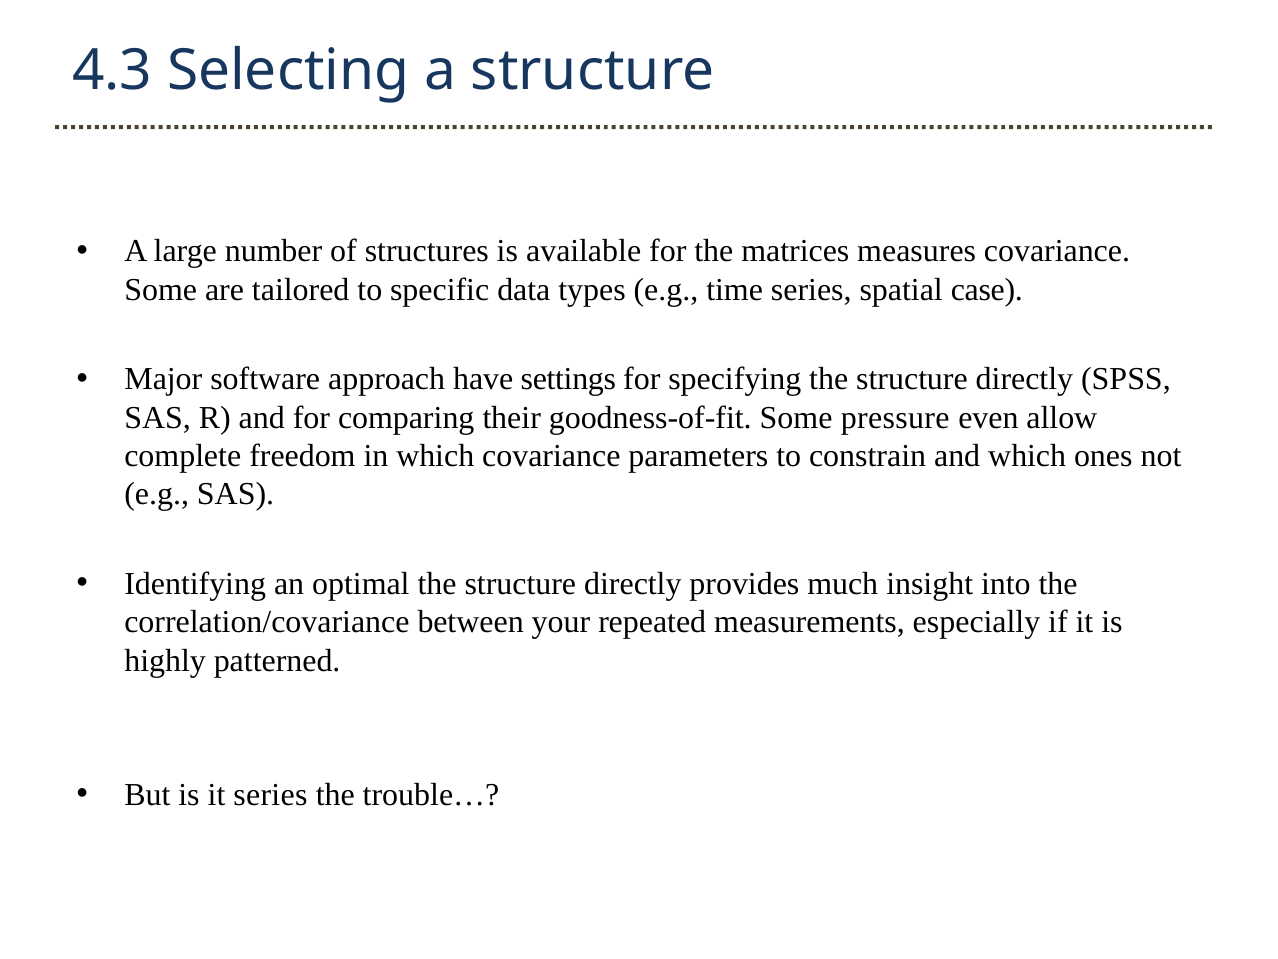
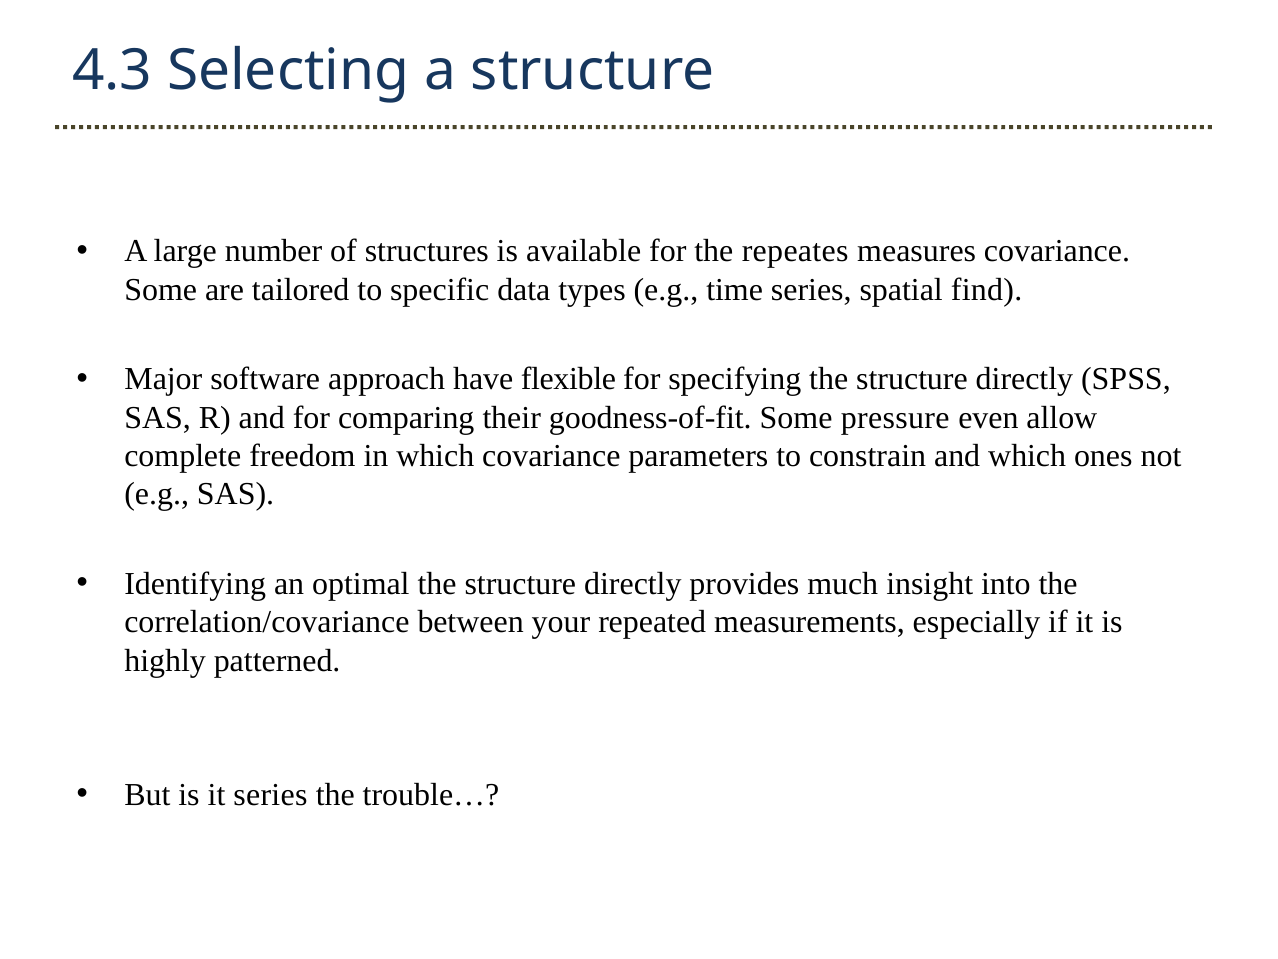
matrices: matrices -> repeates
case: case -> find
settings: settings -> flexible
